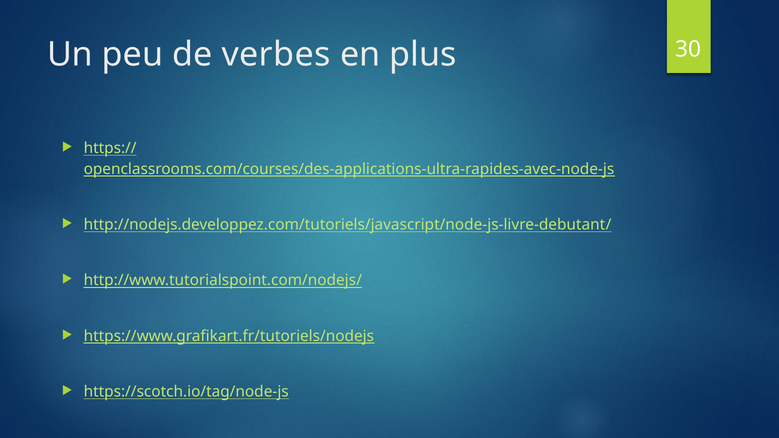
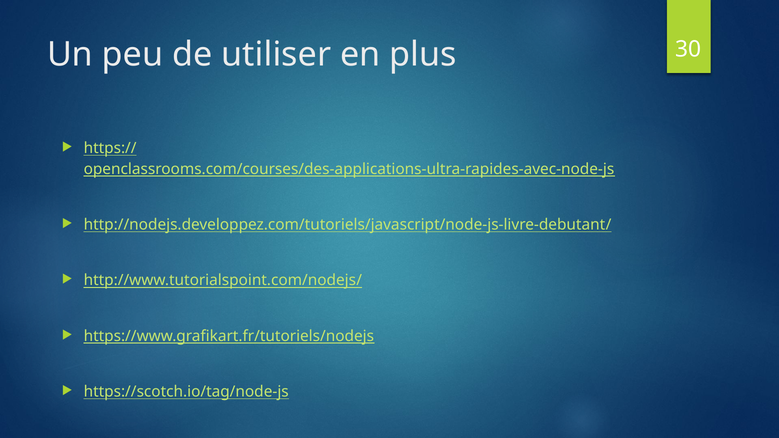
verbes: verbes -> utiliser
